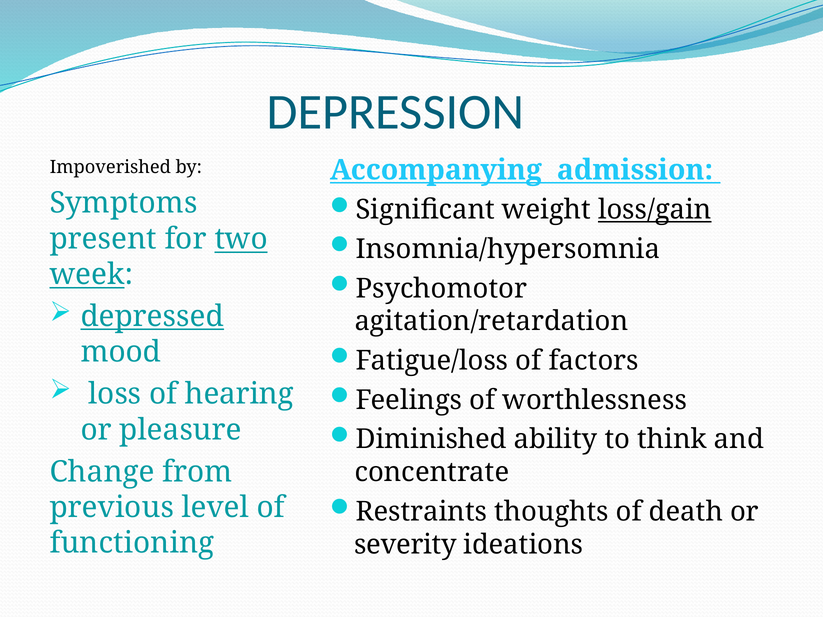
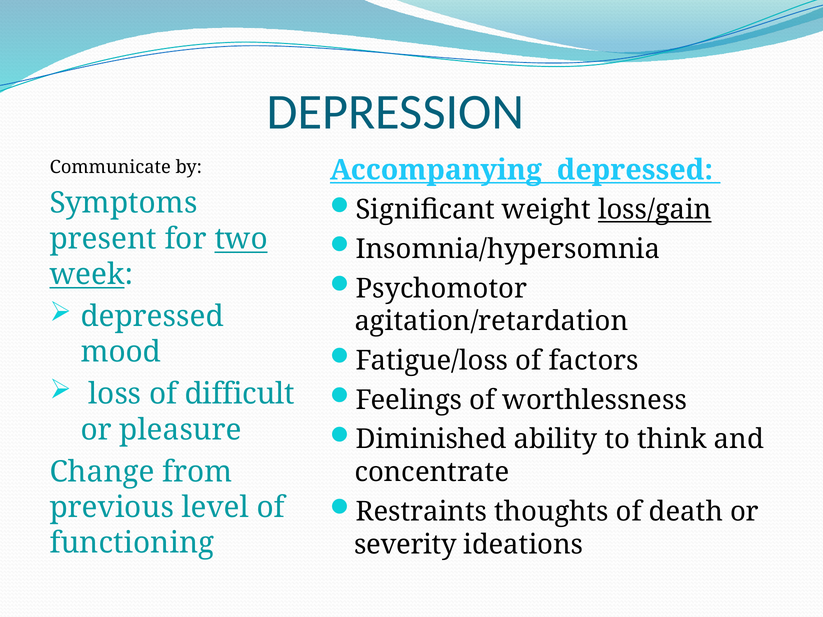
Accompanying admission: admission -> depressed
Impoverished: Impoverished -> Communicate
depressed at (152, 317) underline: present -> none
hearing: hearing -> difficult
